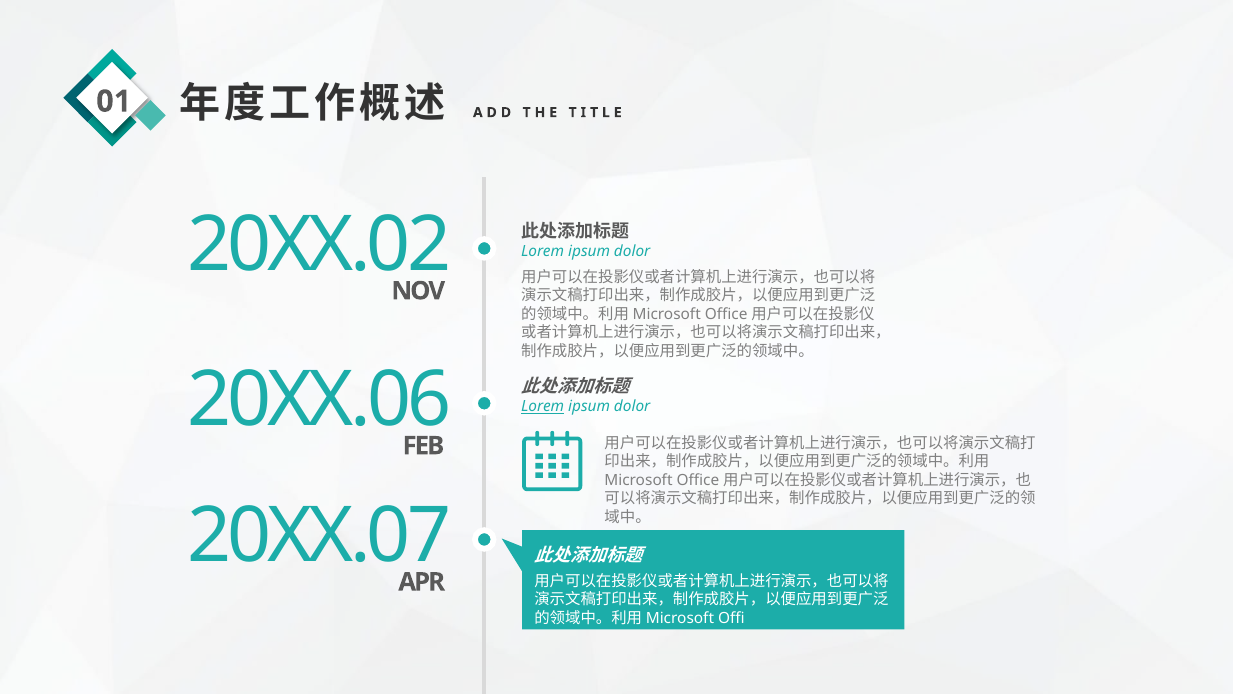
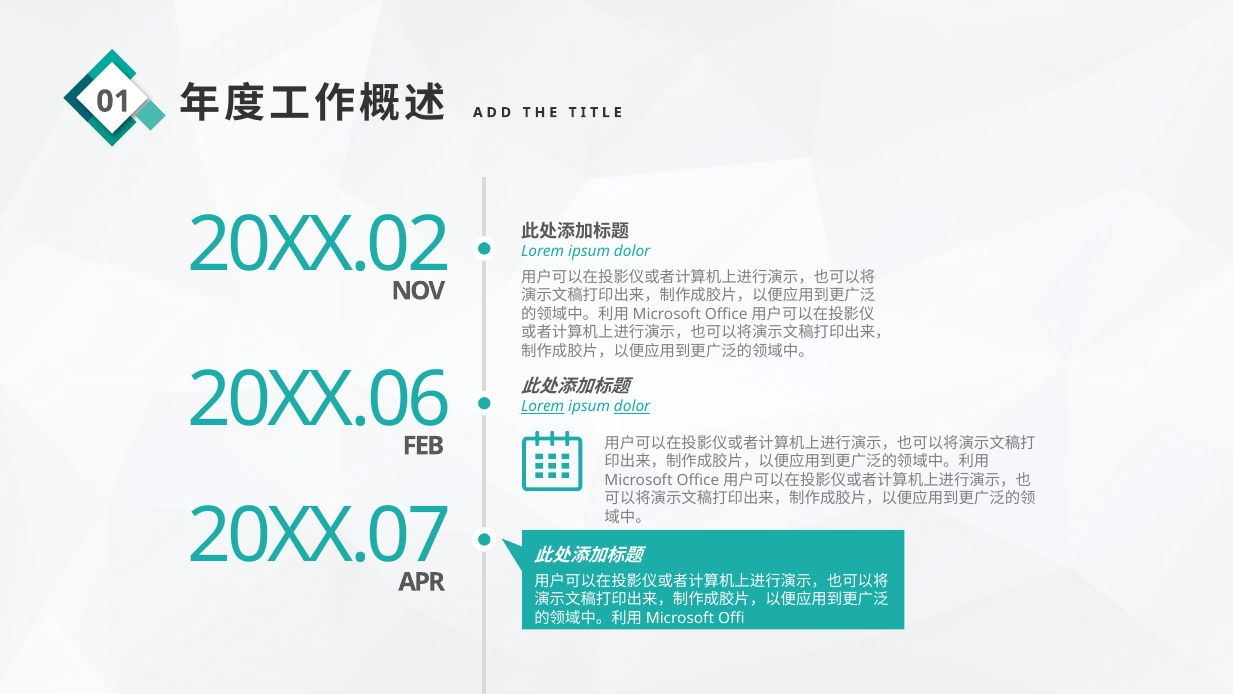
dolor at (632, 407) underline: none -> present
